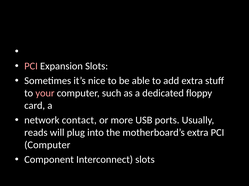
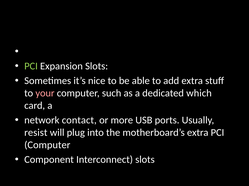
PCI at (31, 66) colour: pink -> light green
floppy: floppy -> which
reads: reads -> resist
